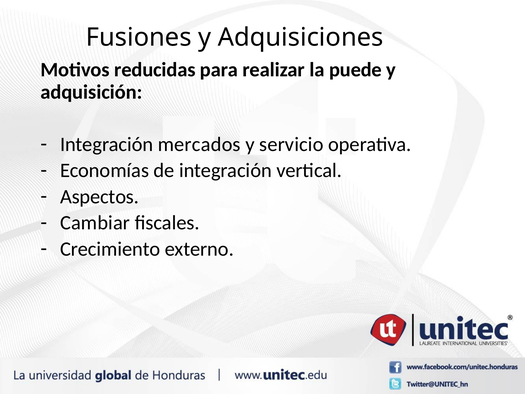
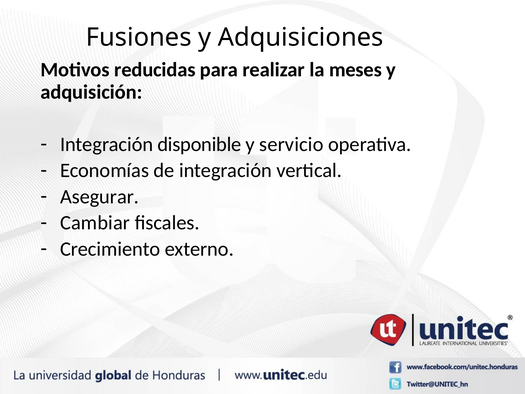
puede: puede -> meses
mercados: mercados -> disponible
Aspectos: Aspectos -> Asegurar
